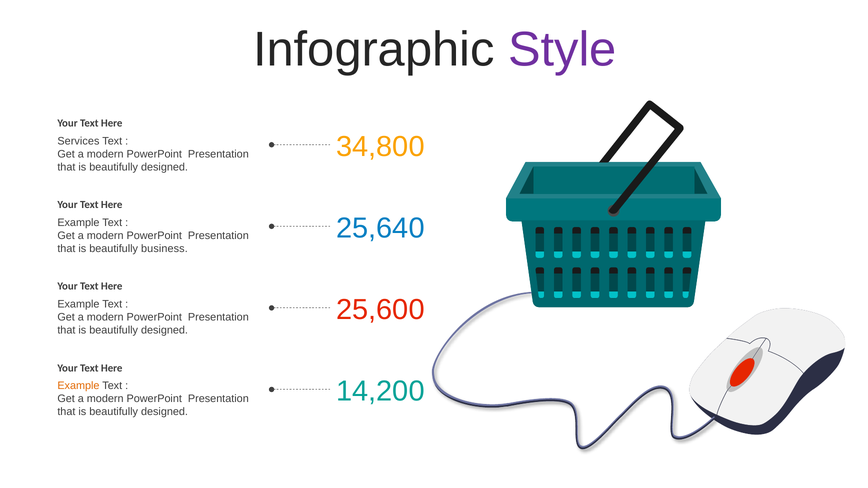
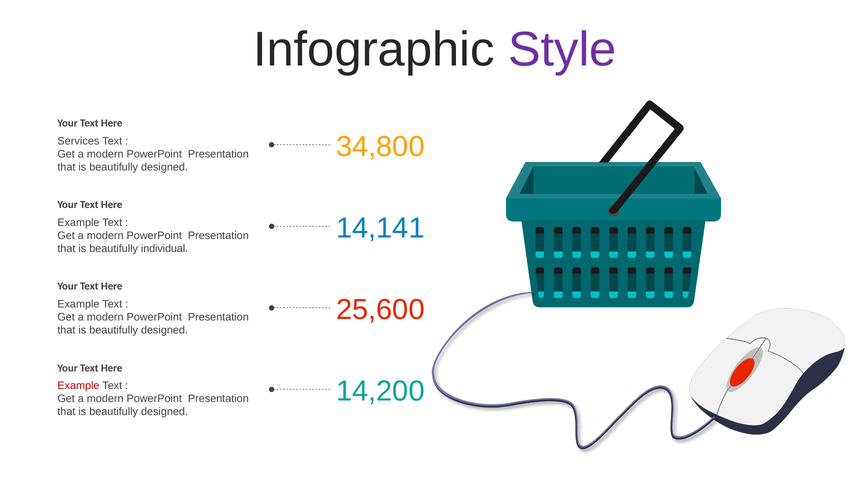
25,640: 25,640 -> 14,141
business: business -> individual
Example at (78, 386) colour: orange -> red
